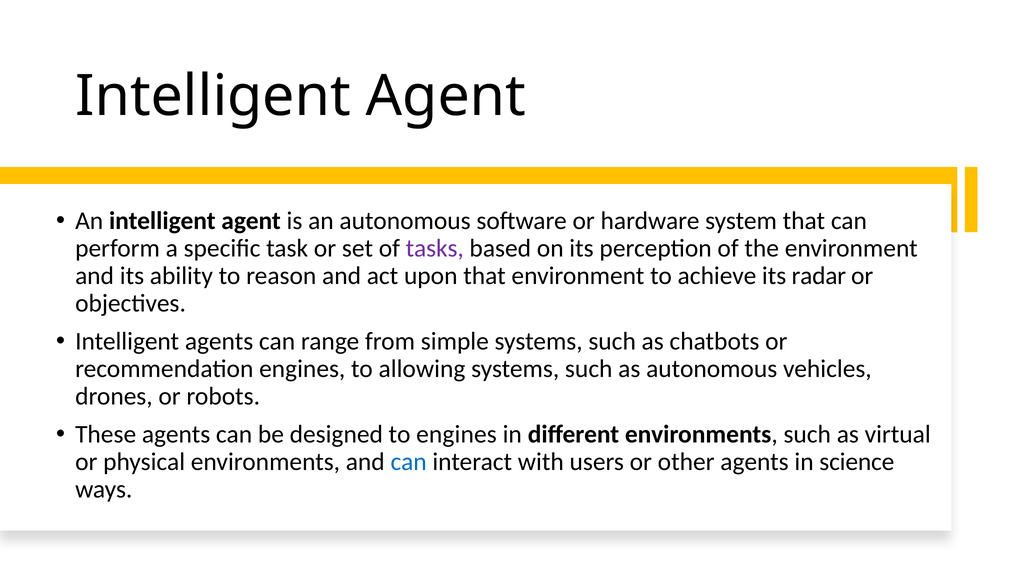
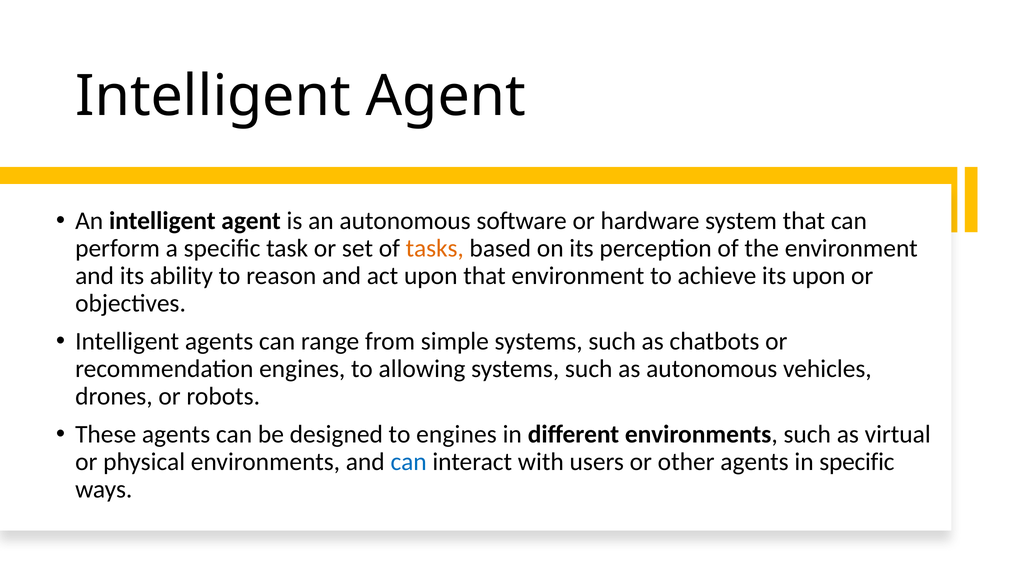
tasks colour: purple -> orange
its radar: radar -> upon
in science: science -> specific
